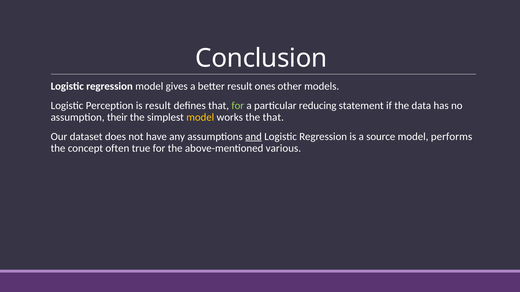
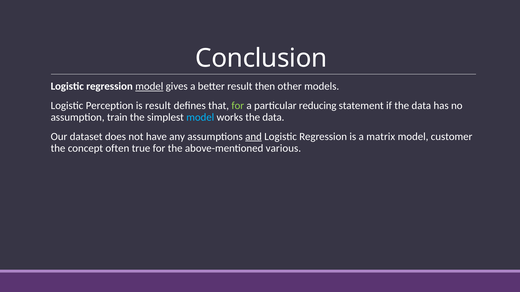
model at (149, 86) underline: none -> present
ones: ones -> then
their: their -> train
model at (200, 117) colour: yellow -> light blue
works the that: that -> data
source: source -> matrix
performs: performs -> customer
